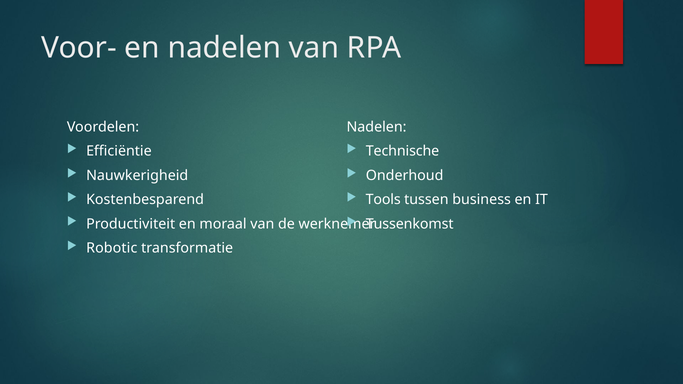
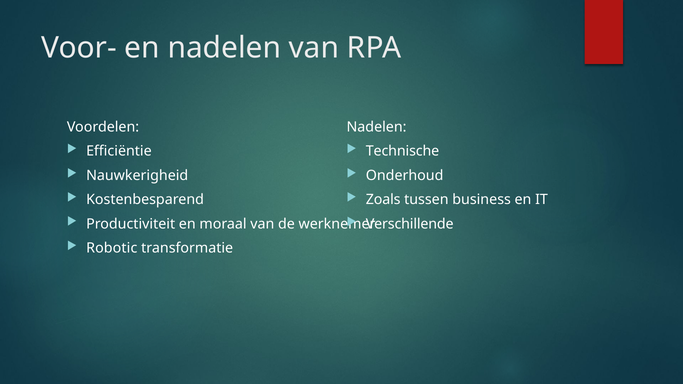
Tools: Tools -> Zoals
Tussenkomst: Tussenkomst -> Verschillende
